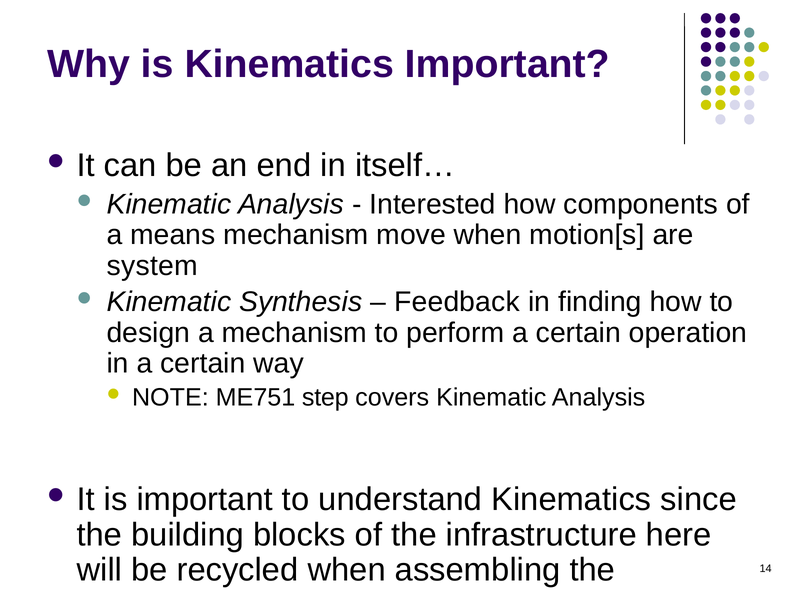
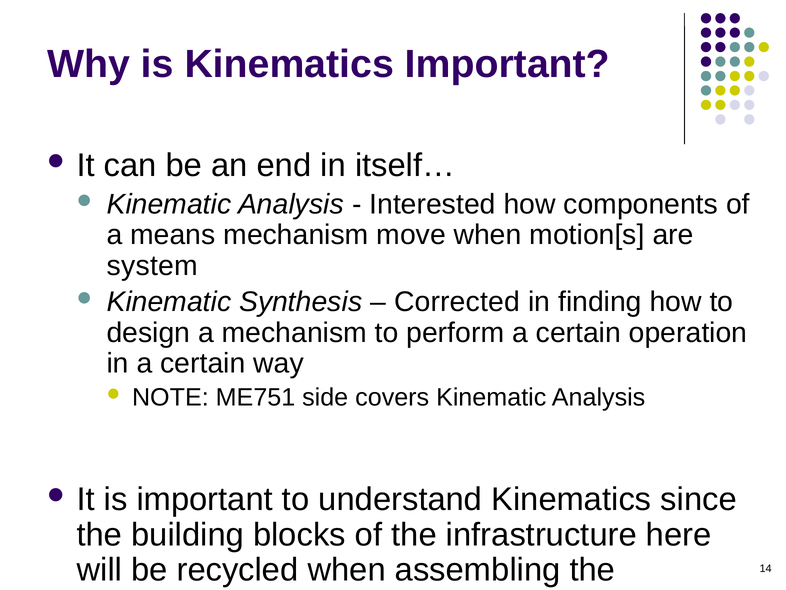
Feedback: Feedback -> Corrected
step: step -> side
